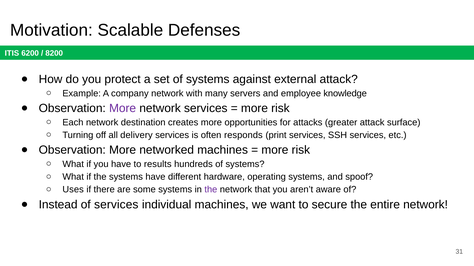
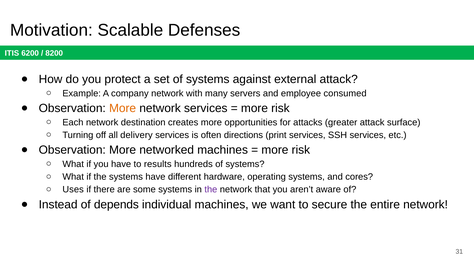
knowledge: knowledge -> consumed
More at (123, 109) colour: purple -> orange
responds: responds -> directions
spoof: spoof -> cores
of services: services -> depends
